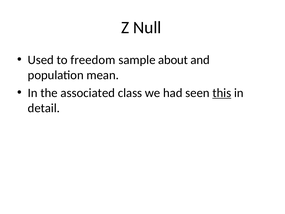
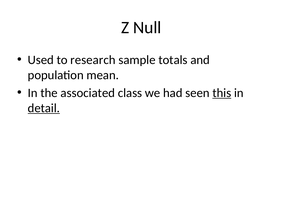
freedom: freedom -> research
about: about -> totals
detail underline: none -> present
